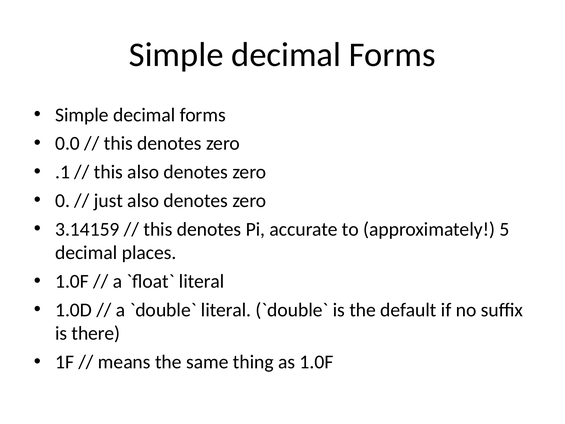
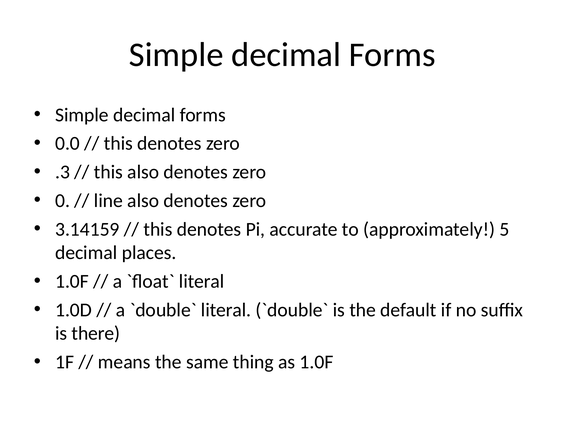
.1: .1 -> .3
just: just -> line
